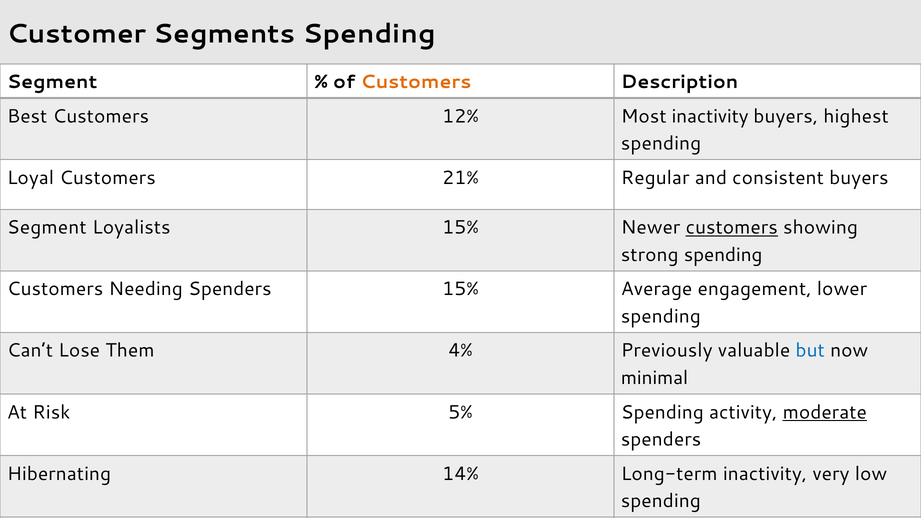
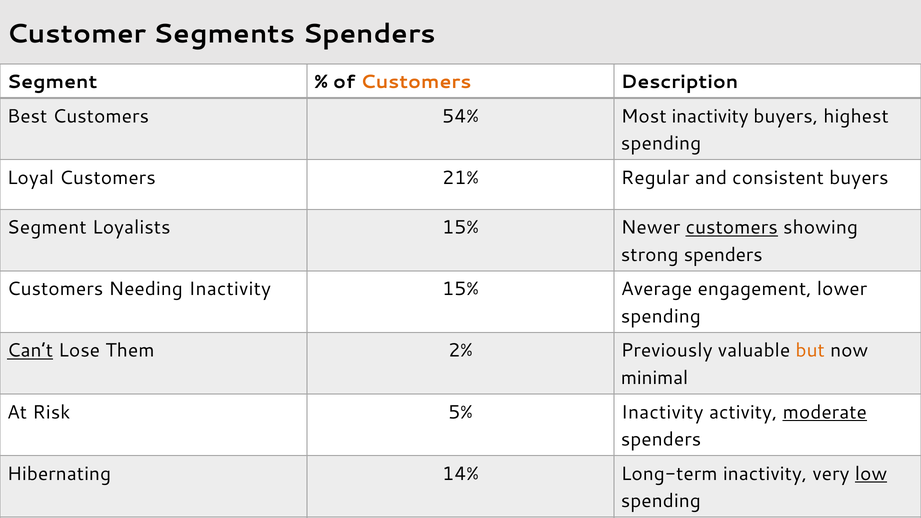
Segments Spending: Spending -> Spenders
12%: 12% -> 54%
strong spending: spending -> spenders
Needing Spenders: Spenders -> Inactivity
Can’t underline: none -> present
4%: 4% -> 2%
but colour: blue -> orange
5% Spending: Spending -> Inactivity
low underline: none -> present
